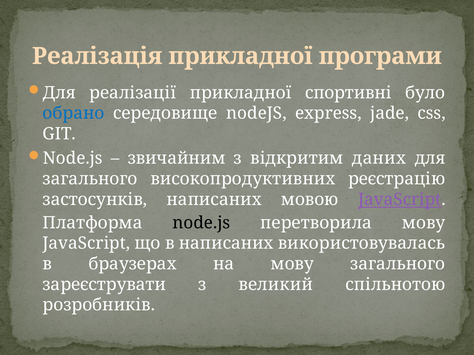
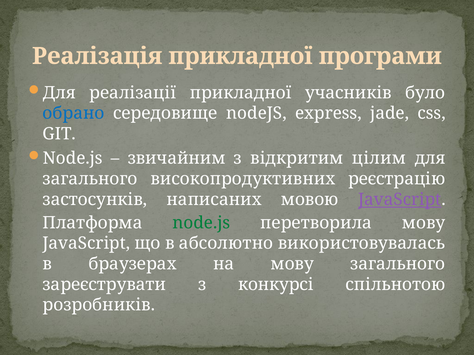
спортивні: спортивні -> учасників
даних: даних -> цілим
node.js at (201, 223) colour: black -> green
в написаних: написаних -> абсолютно
великий: великий -> конкурсі
